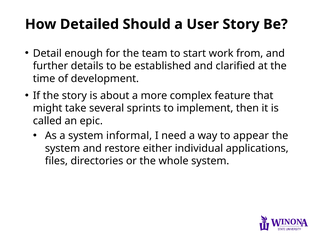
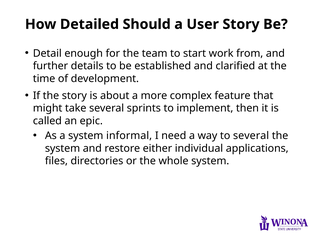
to appear: appear -> several
